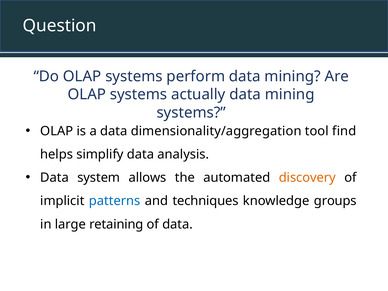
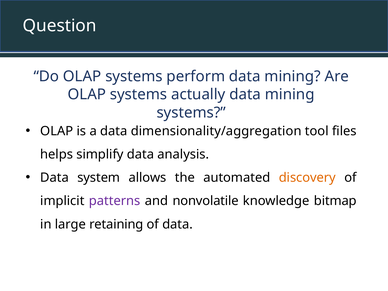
find: find -> files
patterns colour: blue -> purple
techniques: techniques -> nonvolatile
groups: groups -> bitmap
